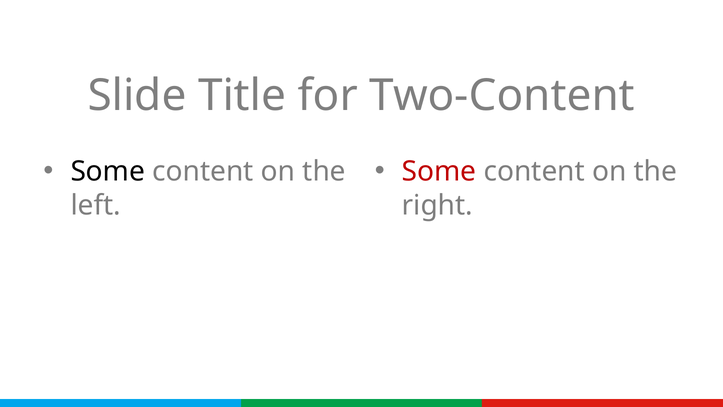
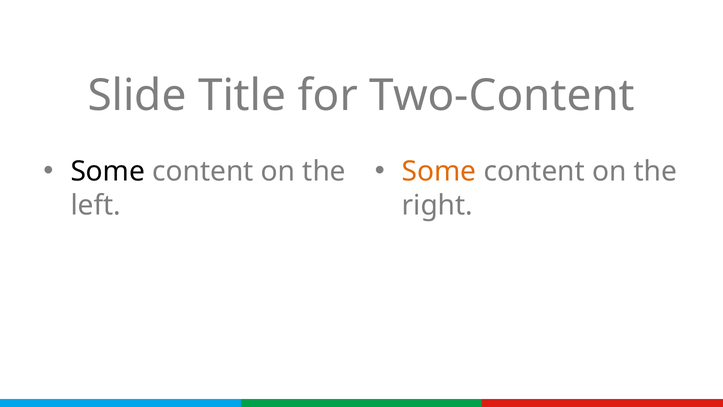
Some at (439, 172) colour: red -> orange
